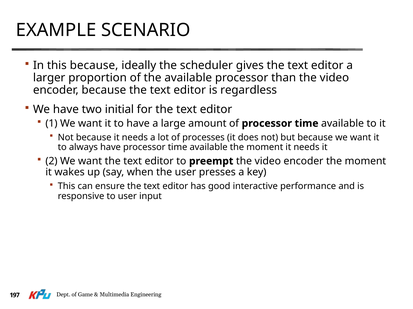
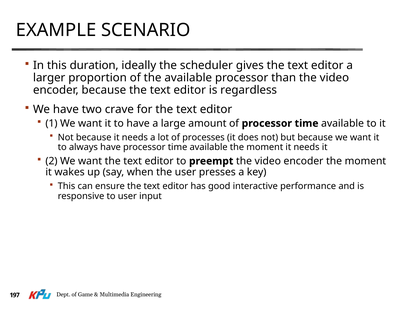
this because: because -> duration
initial: initial -> crave
